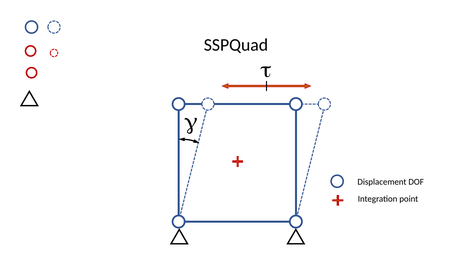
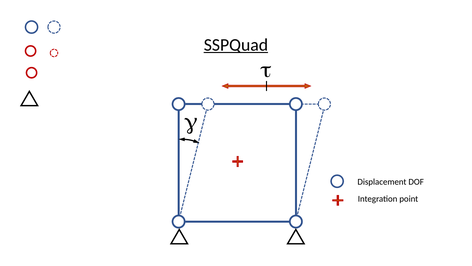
SSPQuad underline: none -> present
